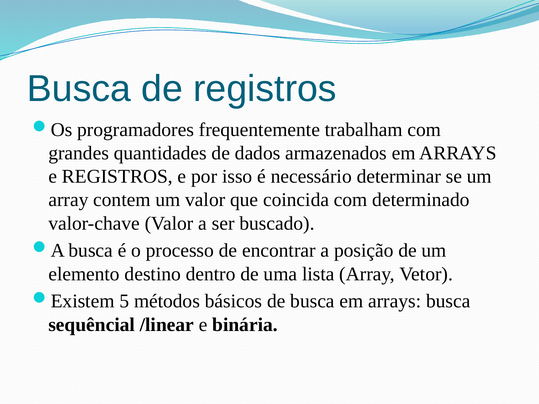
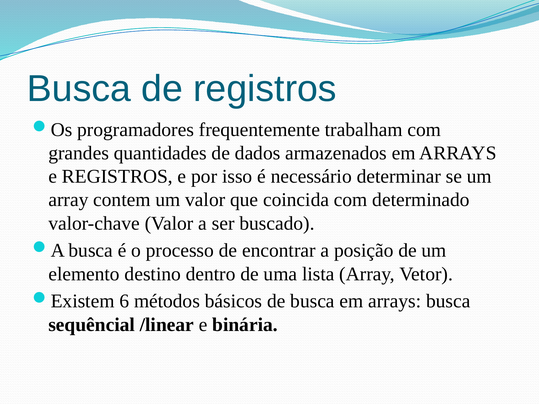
5: 5 -> 6
